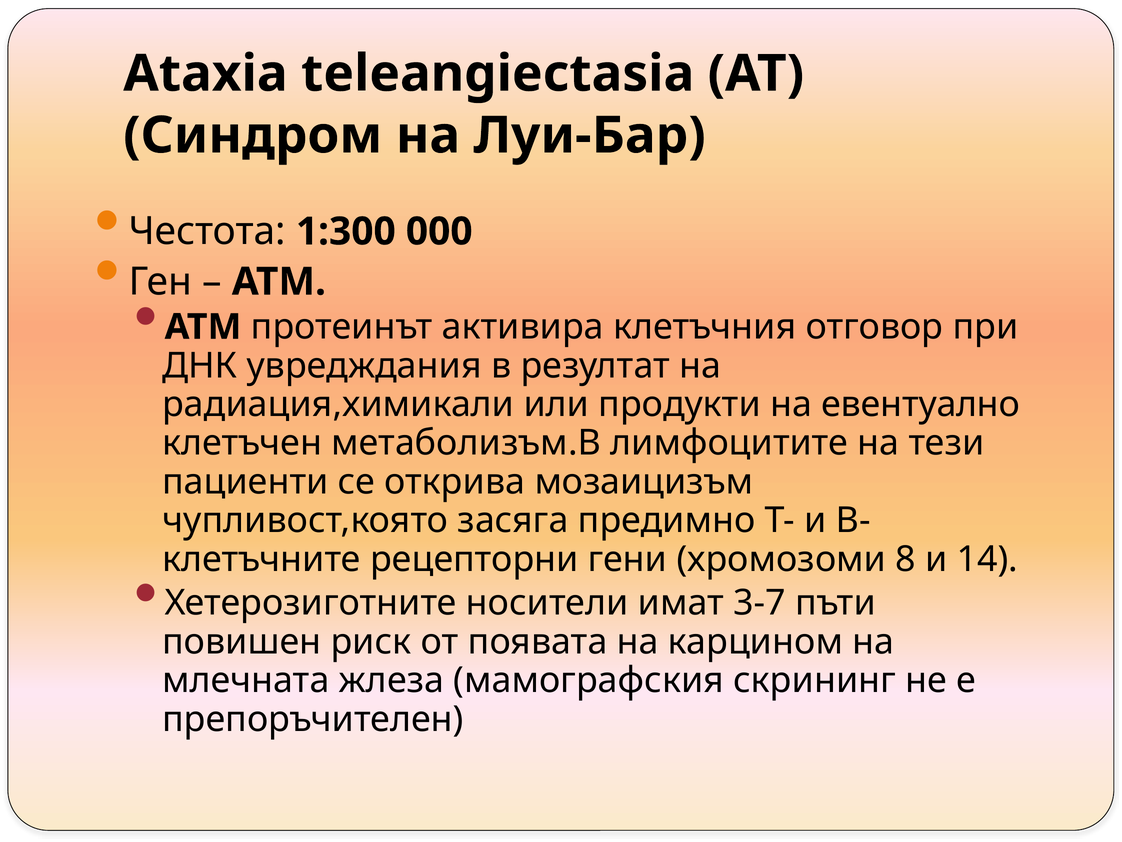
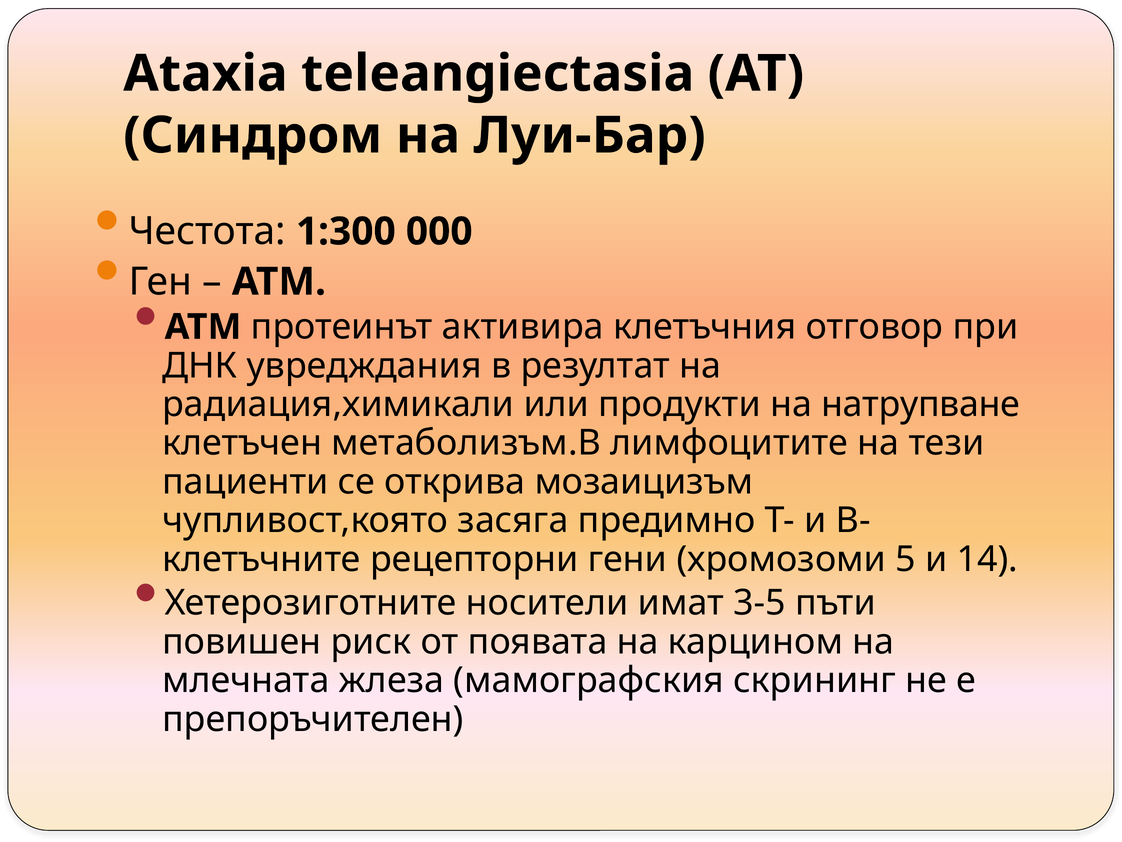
евентуално: евентуално -> натрупване
8: 8 -> 5
3-7: 3-7 -> 3-5
